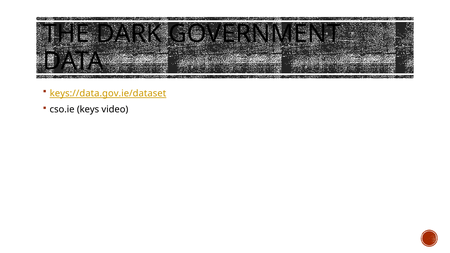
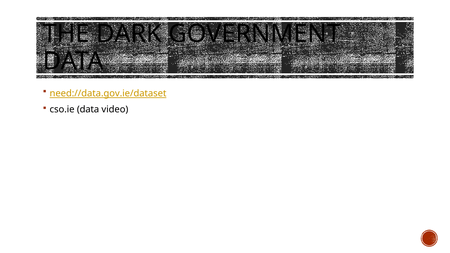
keys://data.gov.ie/dataset: keys://data.gov.ie/dataset -> need://data.gov.ie/dataset
cso.ie keys: keys -> data
